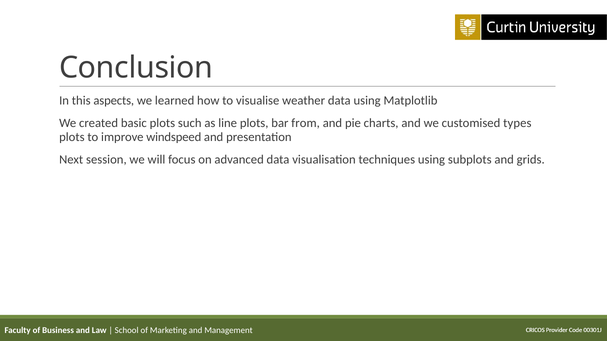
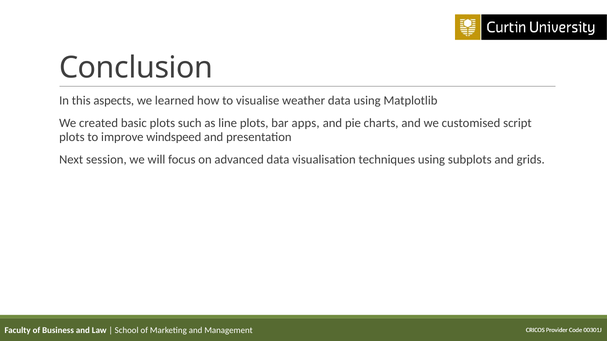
from: from -> apps
types: types -> script
